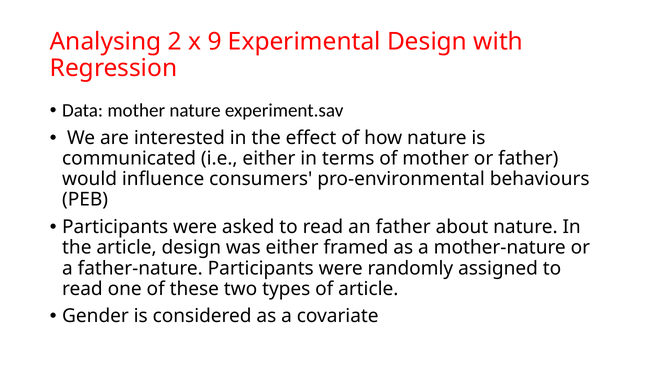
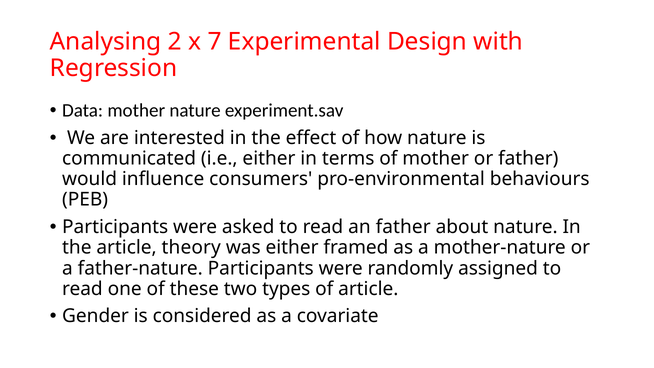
9: 9 -> 7
article design: design -> theory
